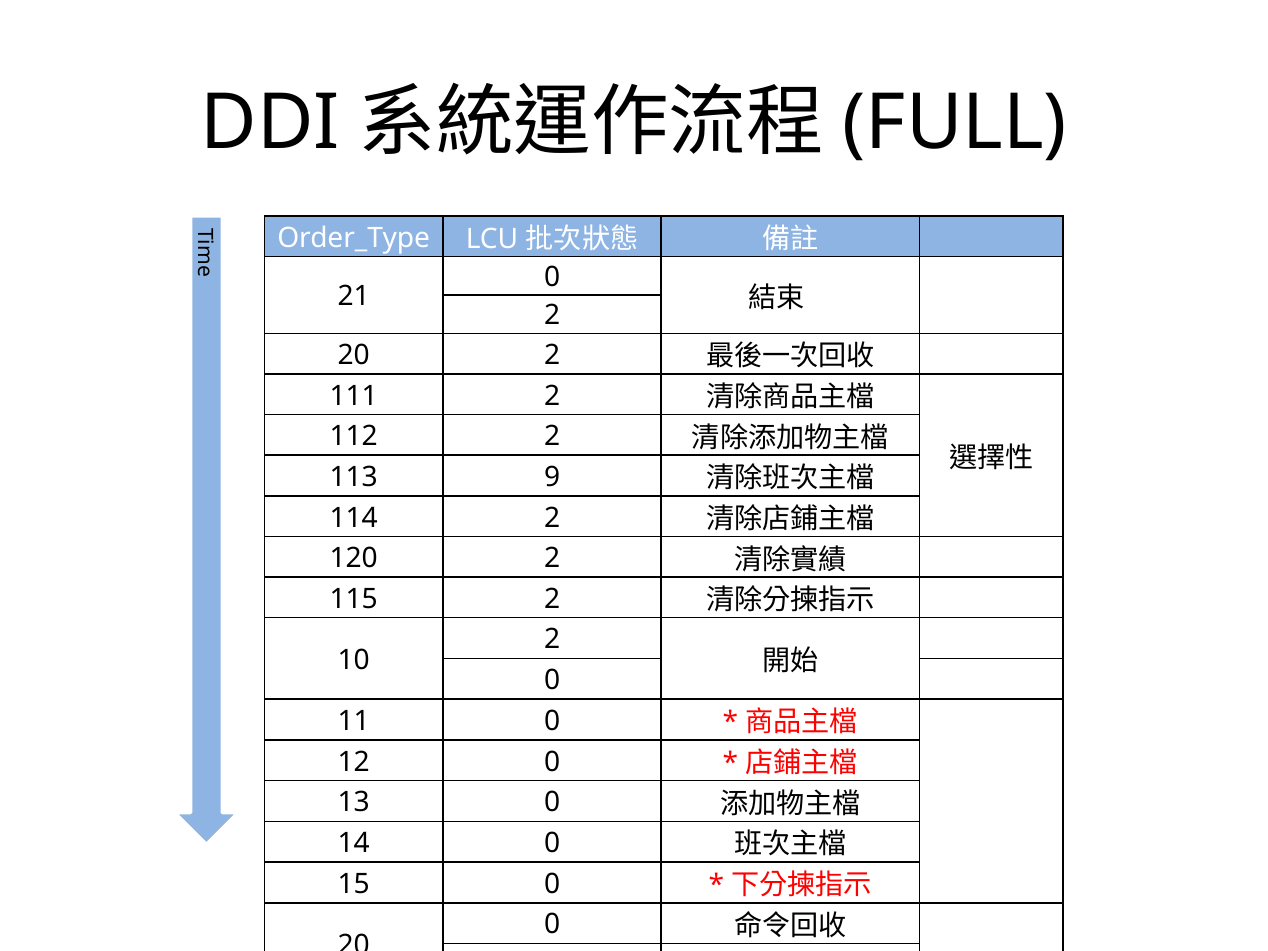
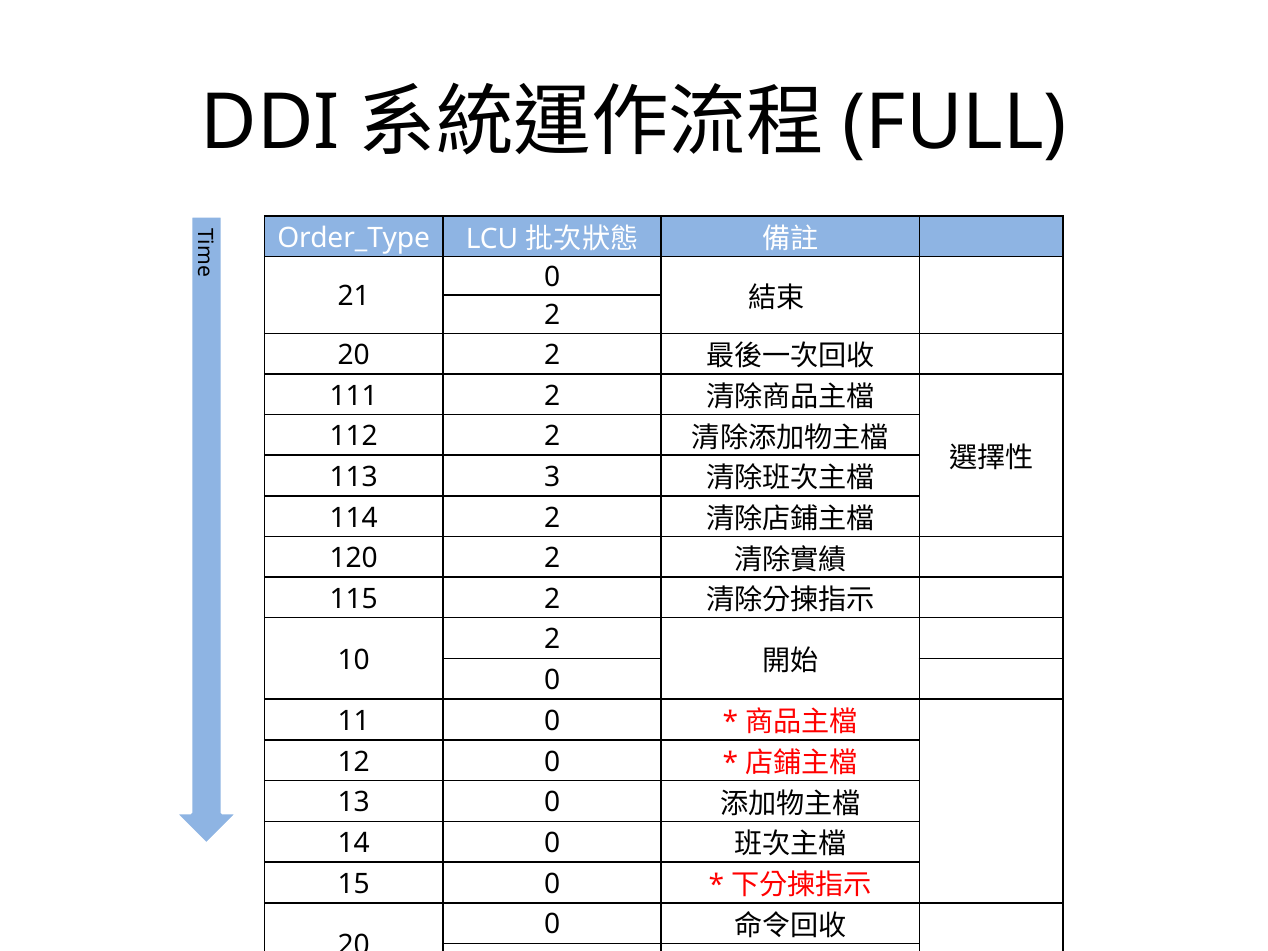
9: 9 -> 3
